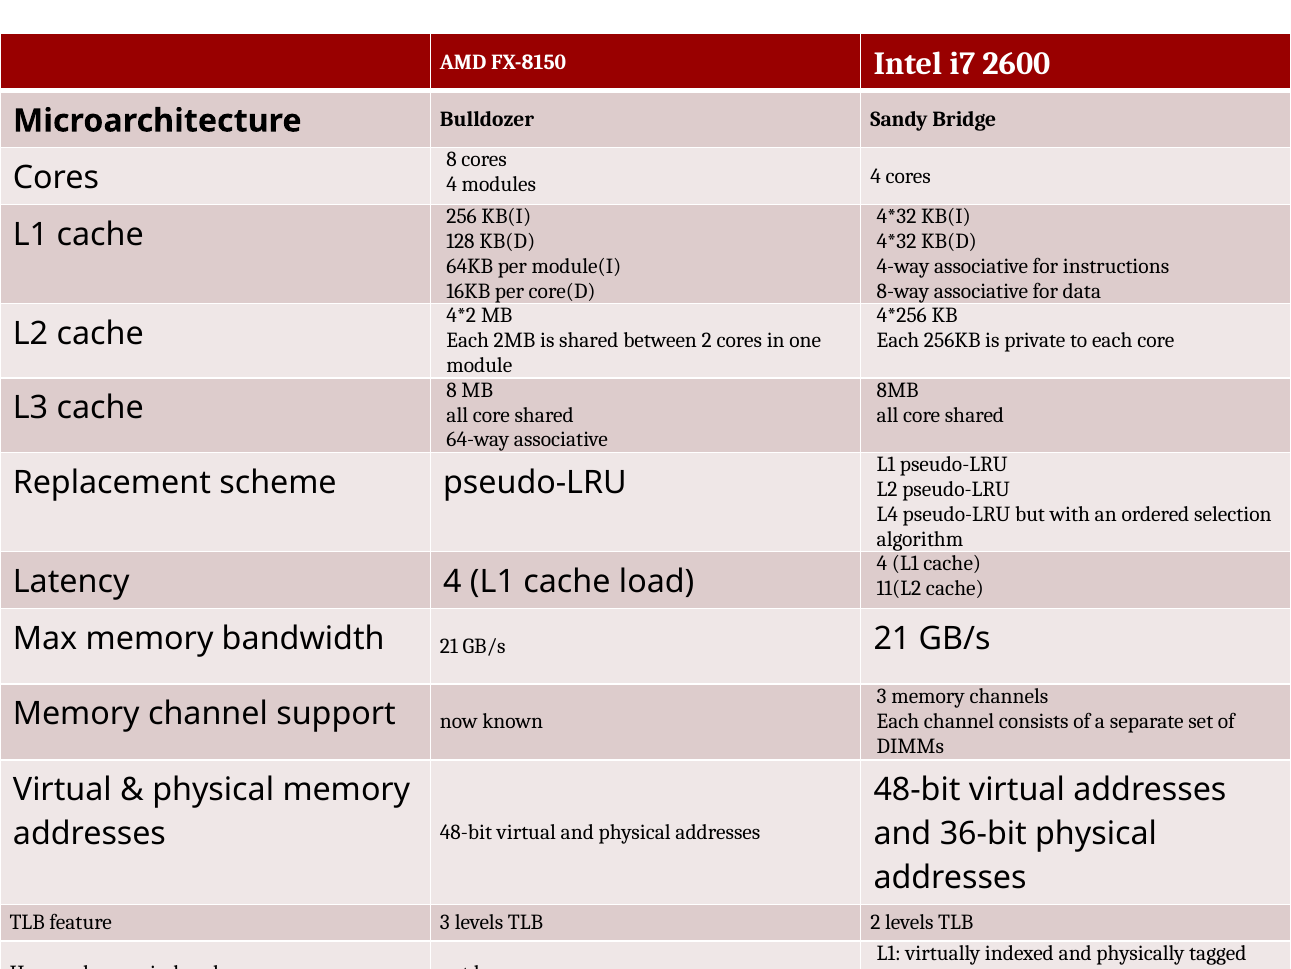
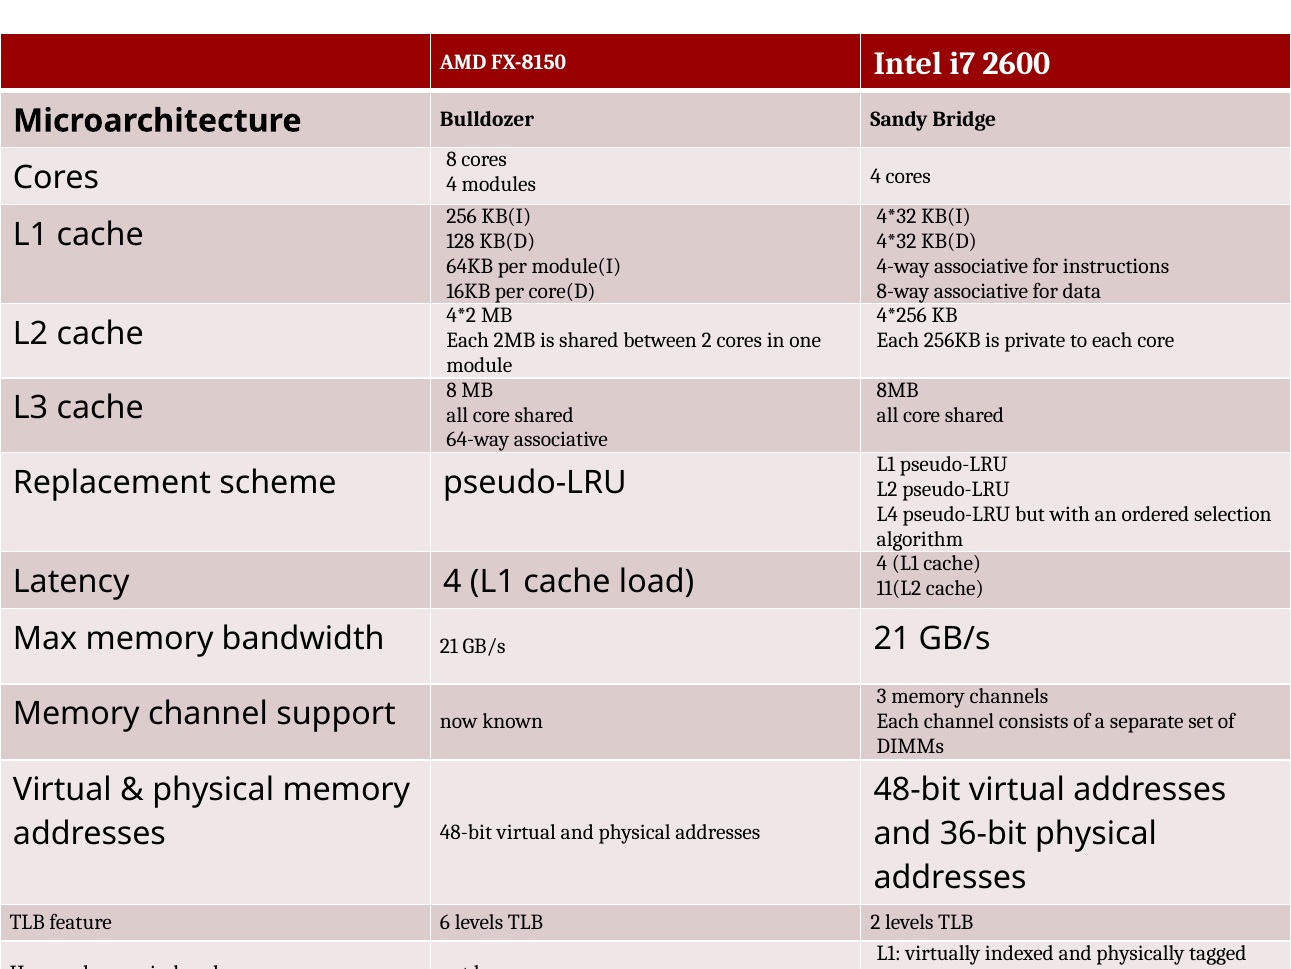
feature 3: 3 -> 6
